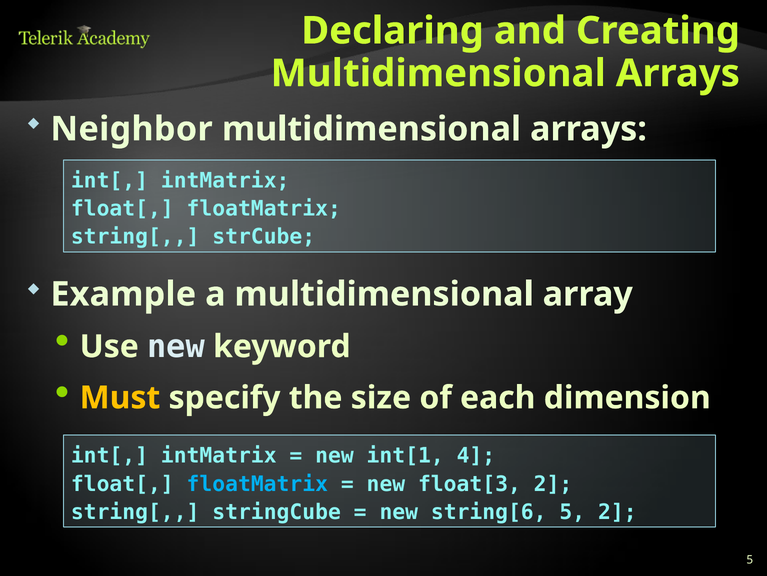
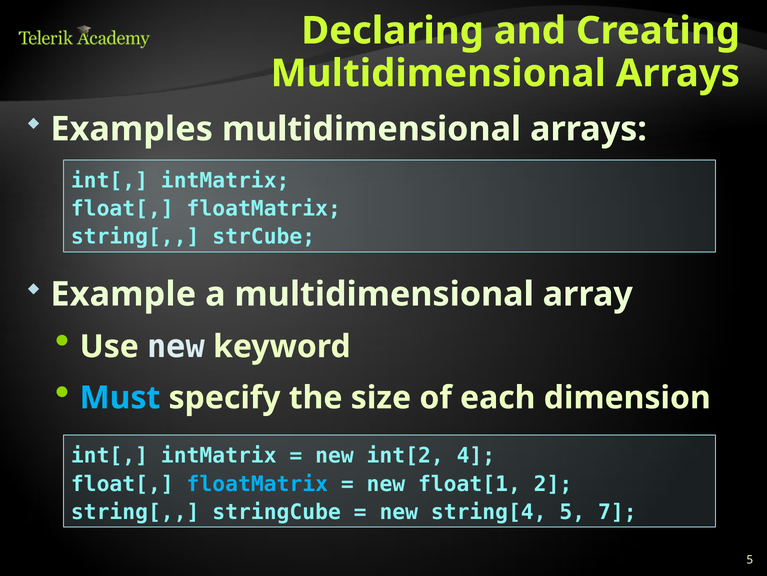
Neighbor: Neighbor -> Examples
Must colour: yellow -> light blue
int[1: int[1 -> int[2
float[3: float[3 -> float[1
string[6: string[6 -> string[4
5 2: 2 -> 7
